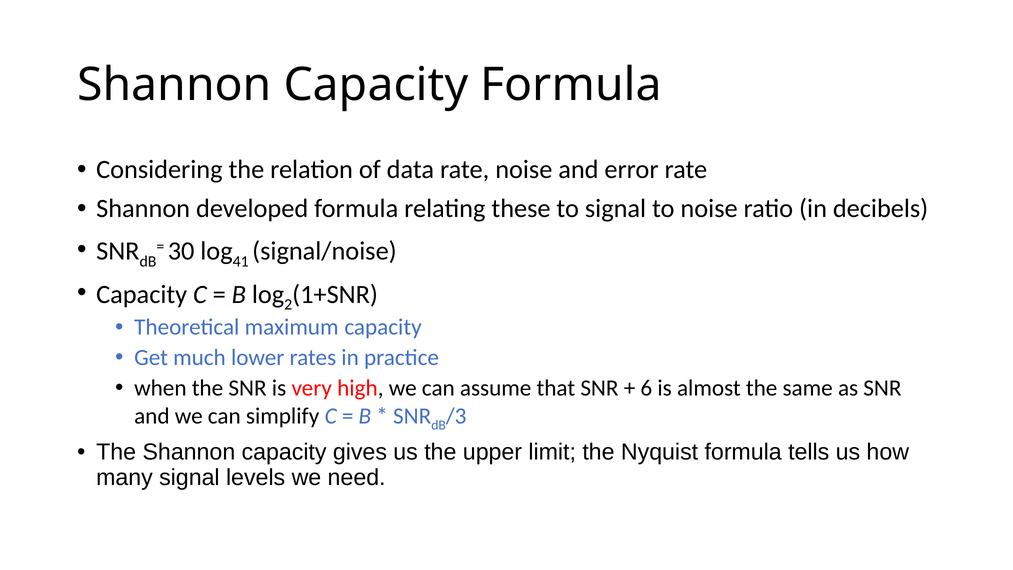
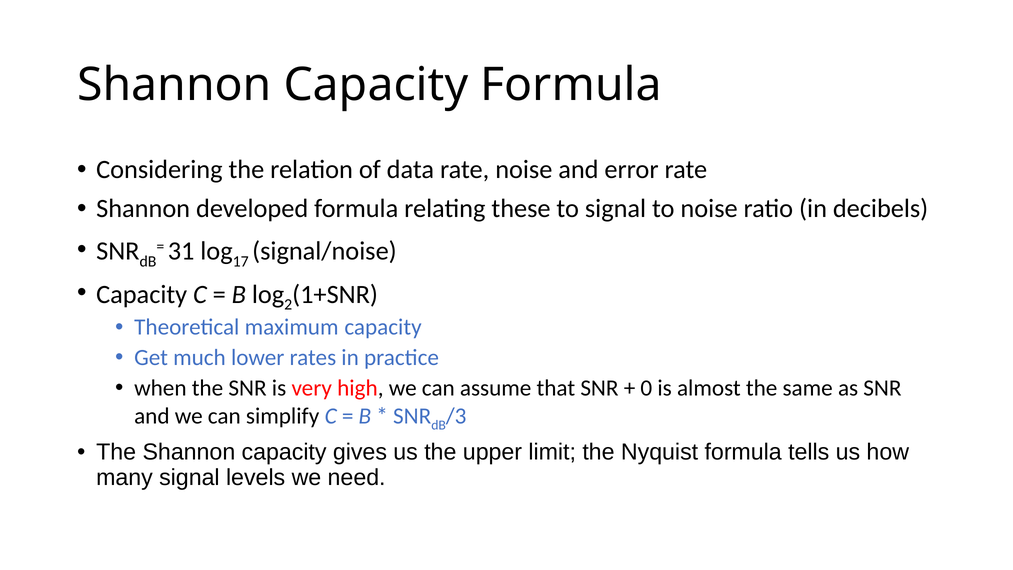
30: 30 -> 31
41: 41 -> 17
6: 6 -> 0
